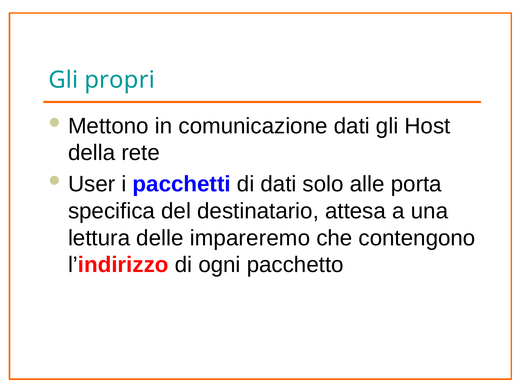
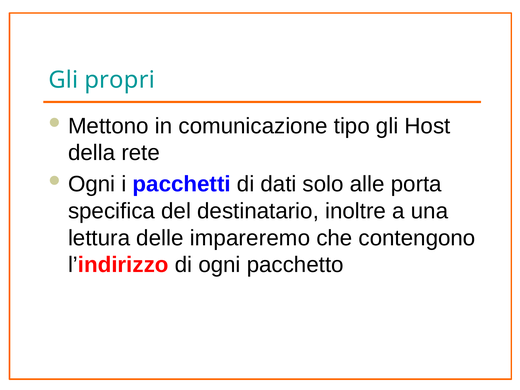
comunicazione dati: dati -> tipo
User at (92, 184): User -> Ogni
attesa: attesa -> inoltre
